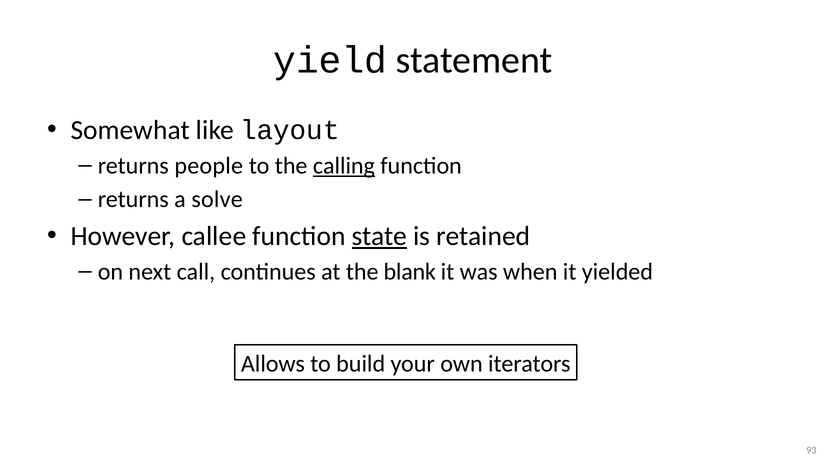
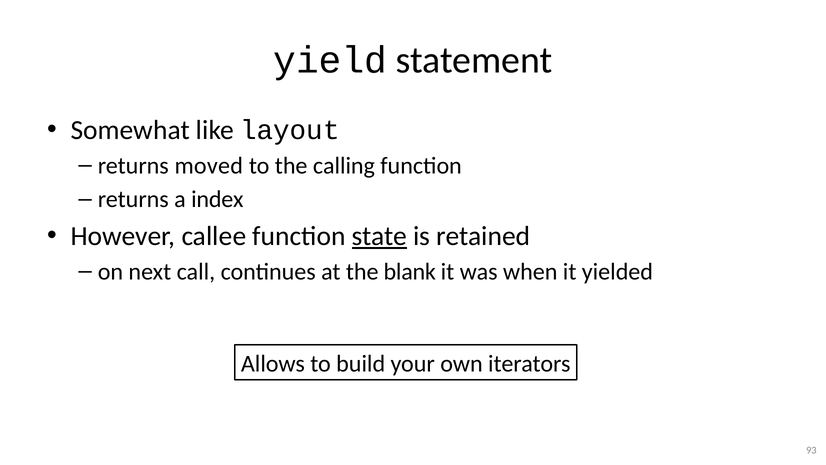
people: people -> moved
calling underline: present -> none
solve: solve -> index
